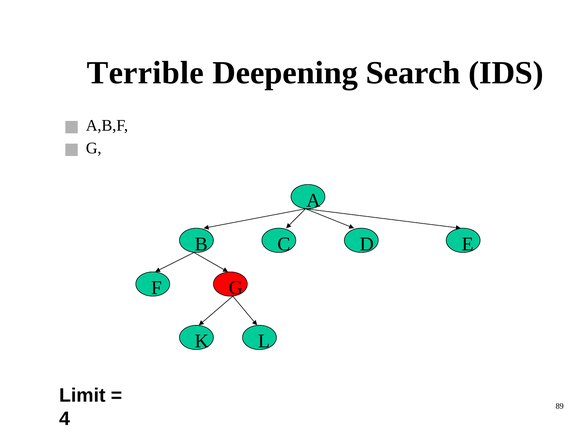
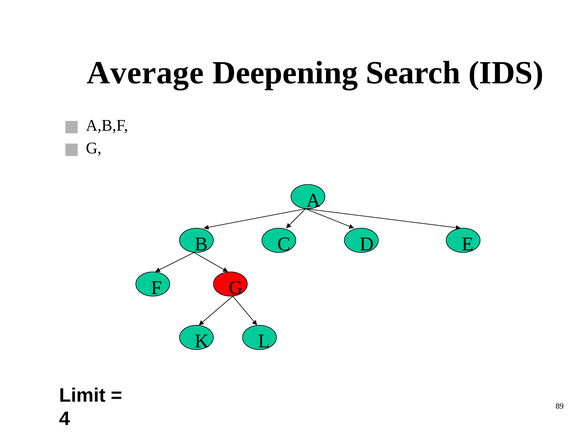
Terrible: Terrible -> Average
